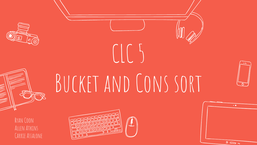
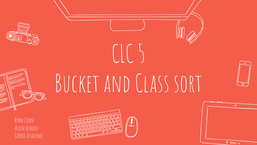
Cons: Cons -> Class
